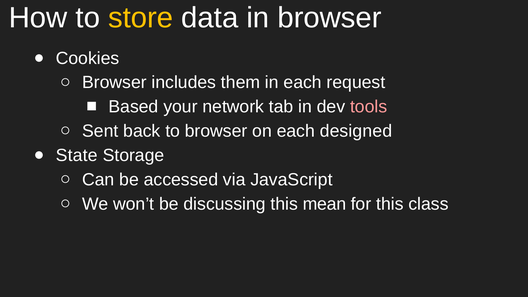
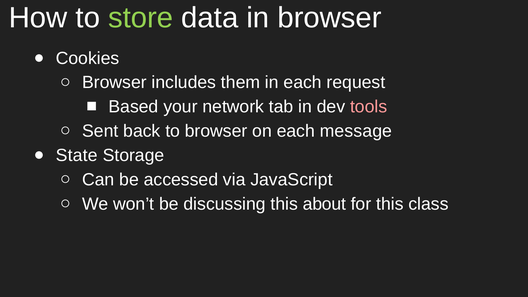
store colour: yellow -> light green
designed: designed -> message
mean: mean -> about
